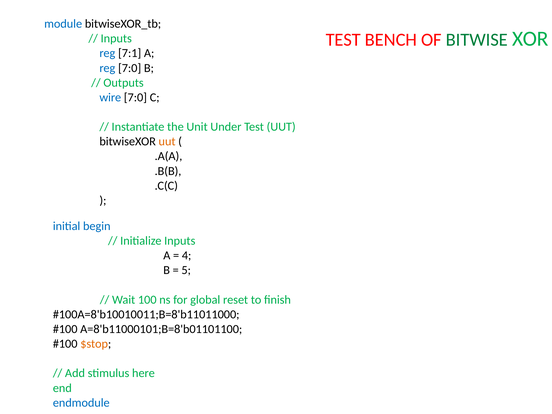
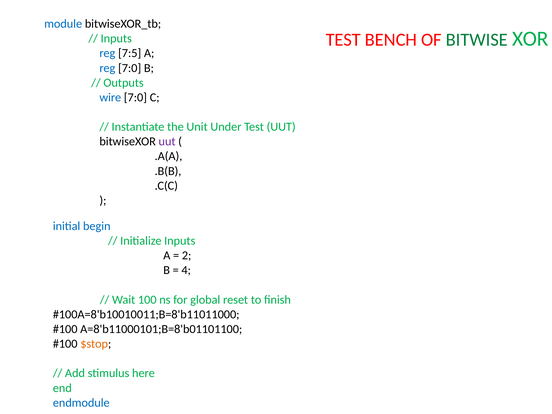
7:1: 7:1 -> 7:5
uut at (167, 142) colour: orange -> purple
4: 4 -> 2
5: 5 -> 4
